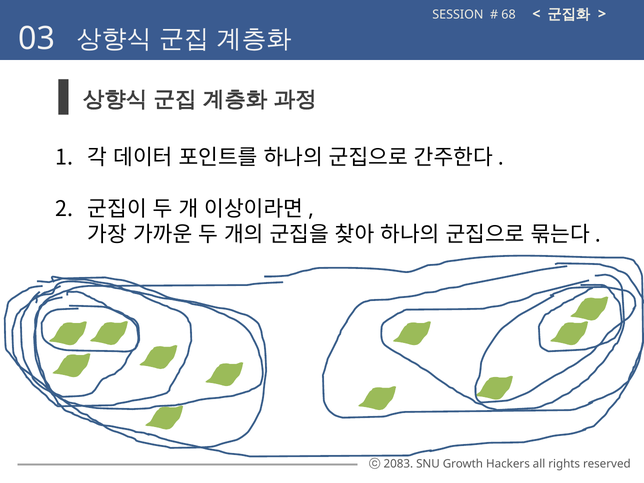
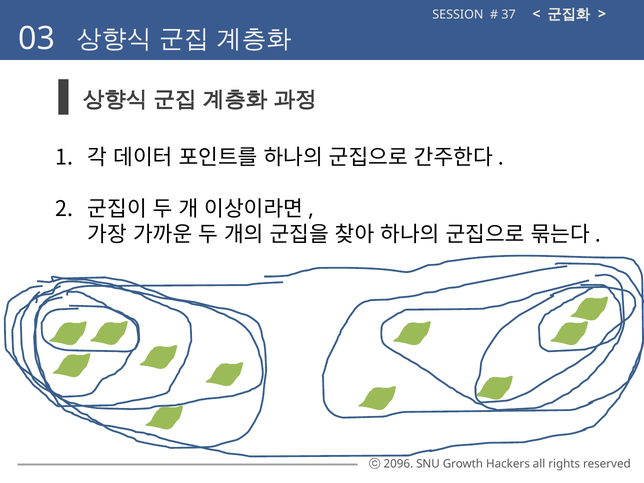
68: 68 -> 37
2083: 2083 -> 2096
